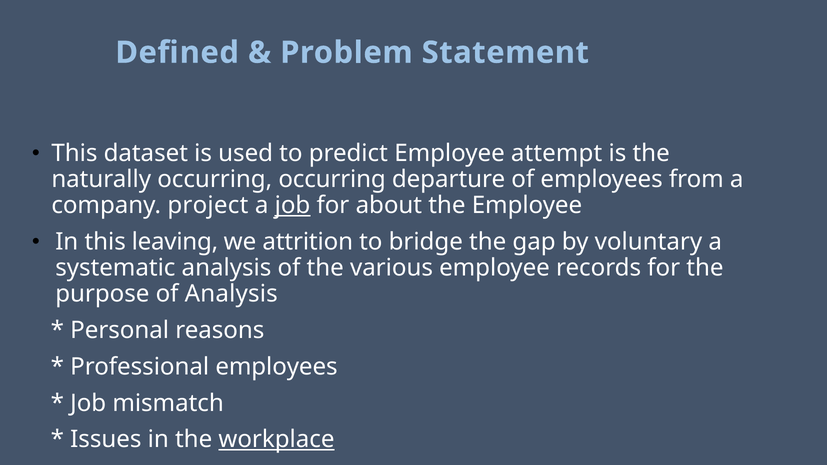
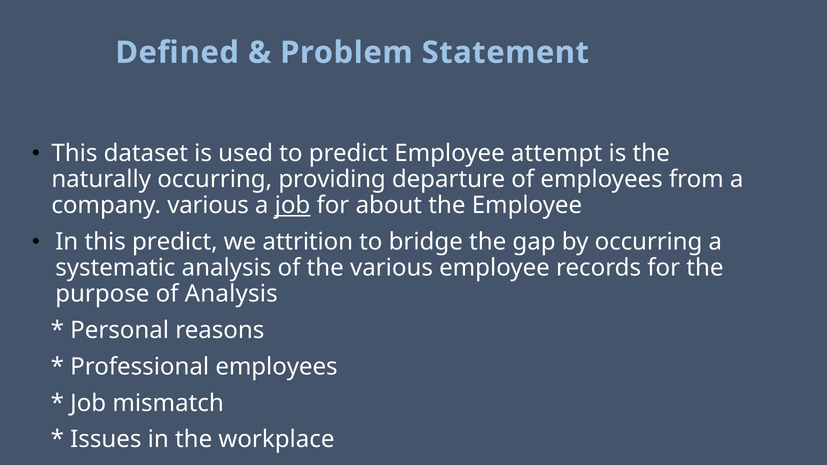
occurring occurring: occurring -> providing
company project: project -> various
this leaving: leaving -> predict
by voluntary: voluntary -> occurring
workplace underline: present -> none
